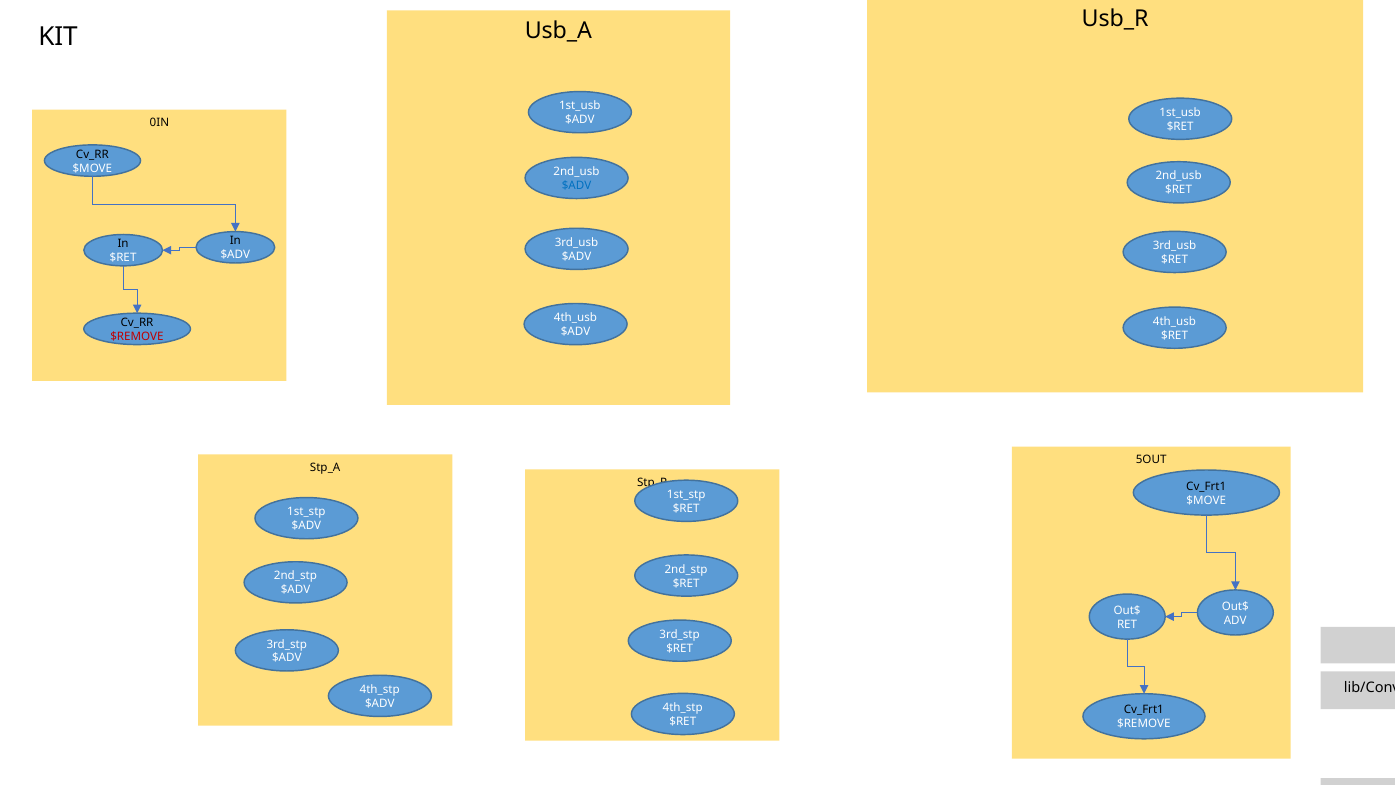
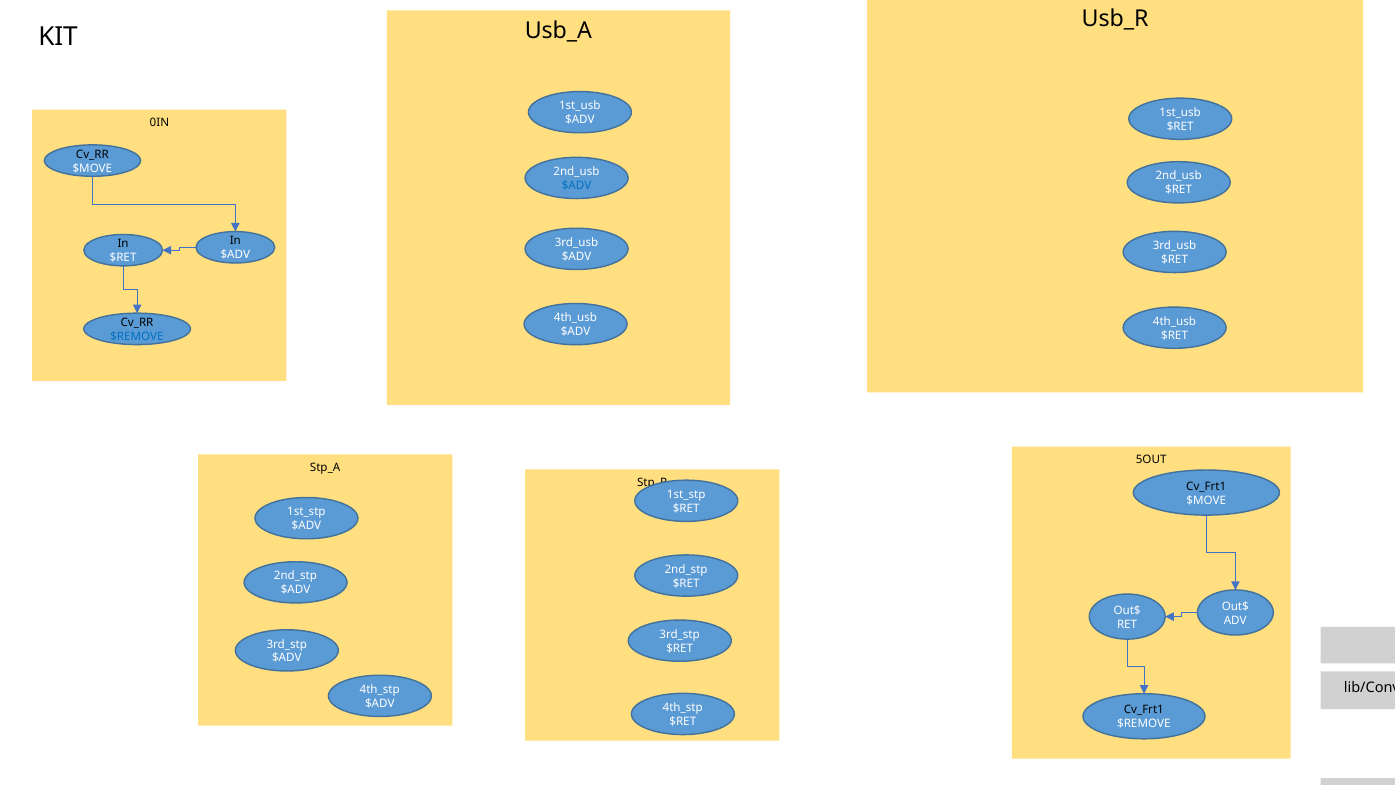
$REMOVE at (137, 336) colour: red -> blue
